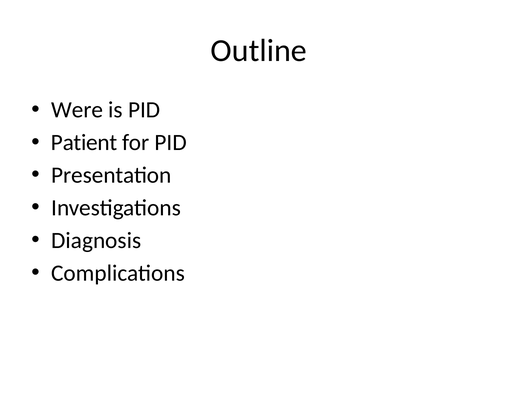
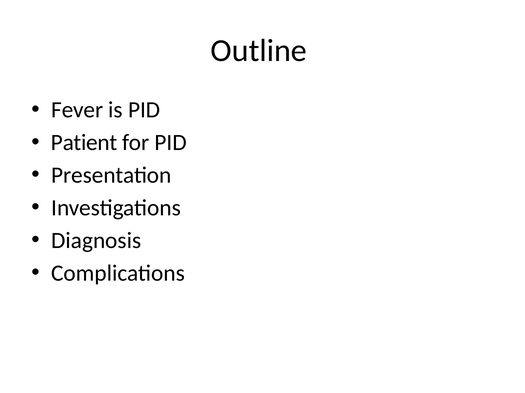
Were: Were -> Fever
